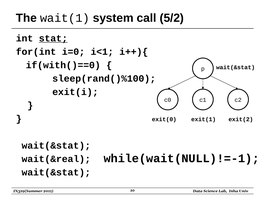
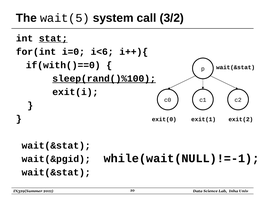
wait(1: wait(1 -> wait(5
5/2: 5/2 -> 3/2
i<1: i<1 -> i<6
sleep(rand()%100 underline: none -> present
wait(&real: wait(&real -> wait(&pgid
